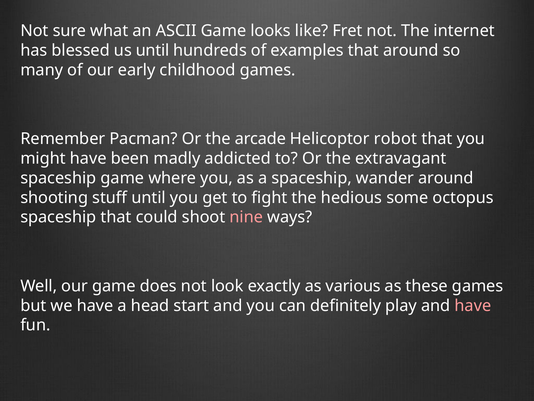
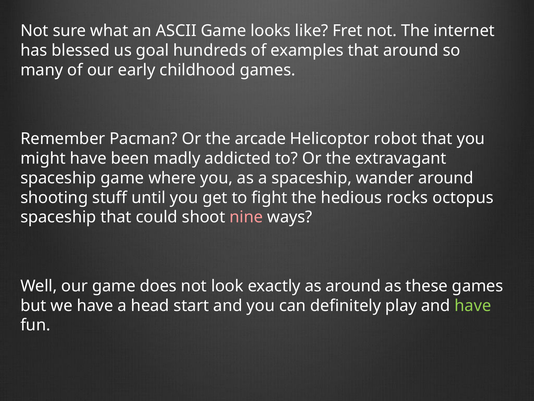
us until: until -> goal
some: some -> rocks
as various: various -> around
have at (473, 305) colour: pink -> light green
